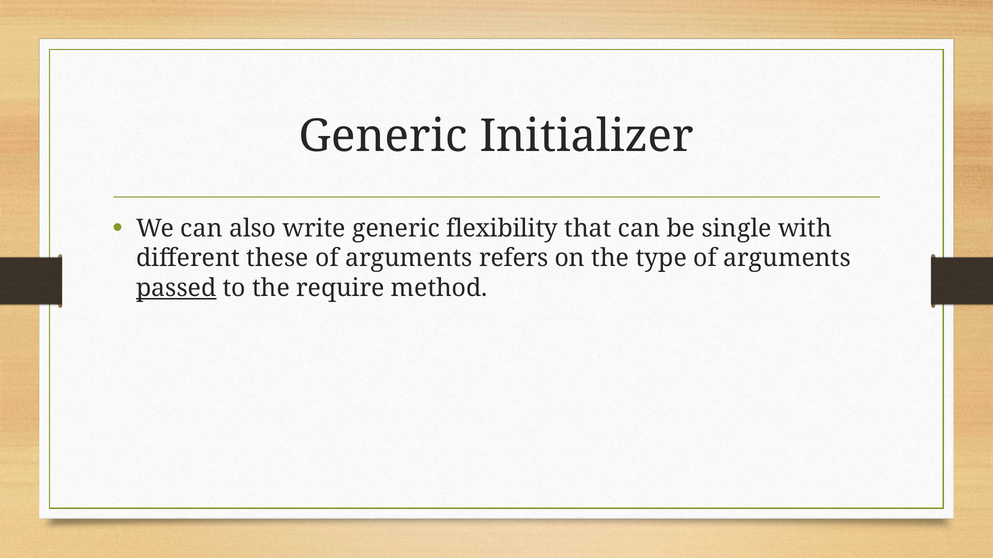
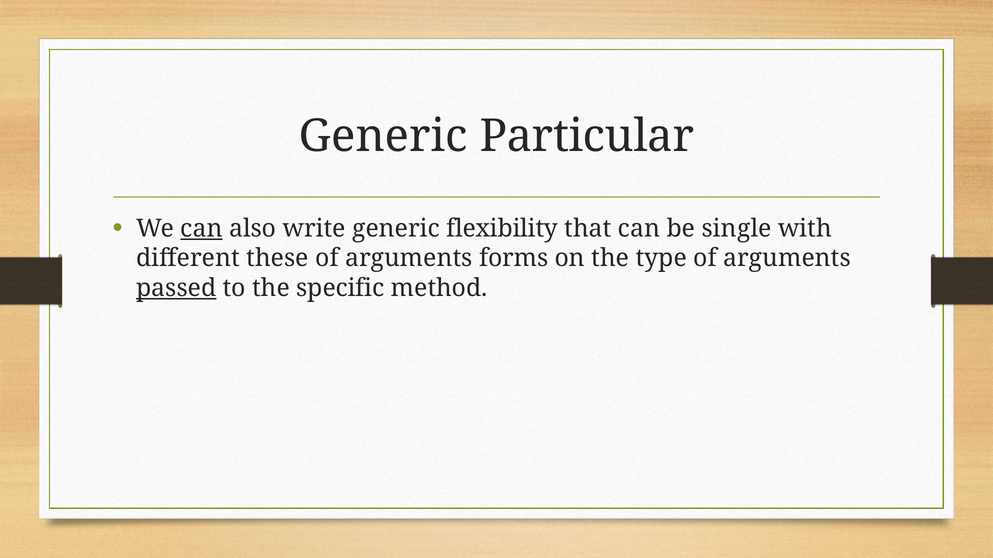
Initializer: Initializer -> Particular
can at (202, 229) underline: none -> present
refers: refers -> forms
require: require -> specific
